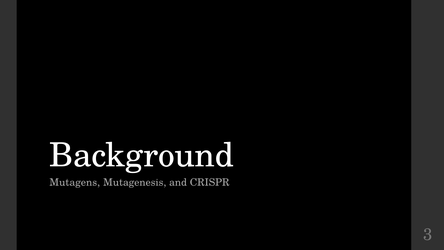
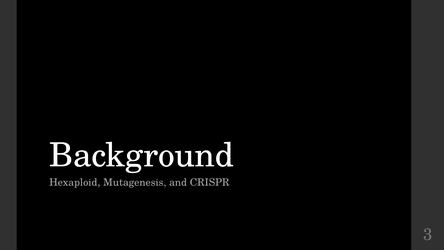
Mutagens: Mutagens -> Hexaploid
